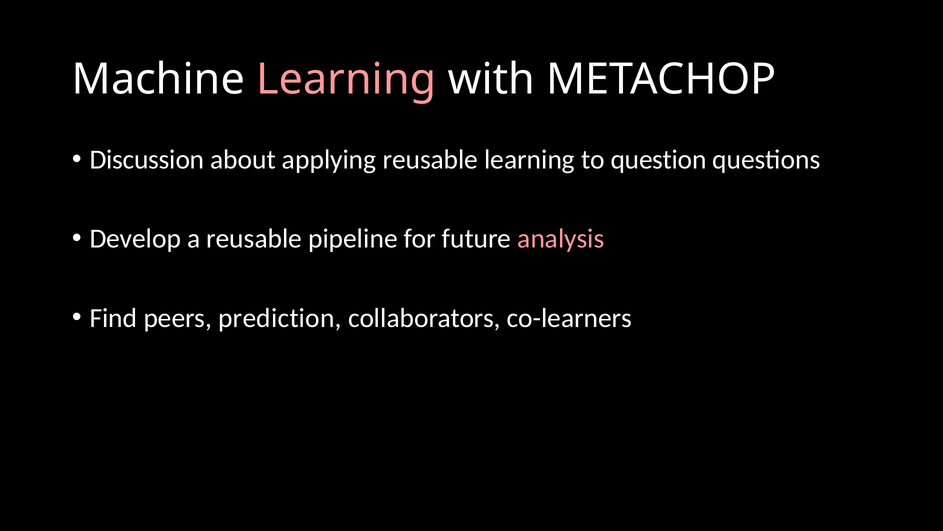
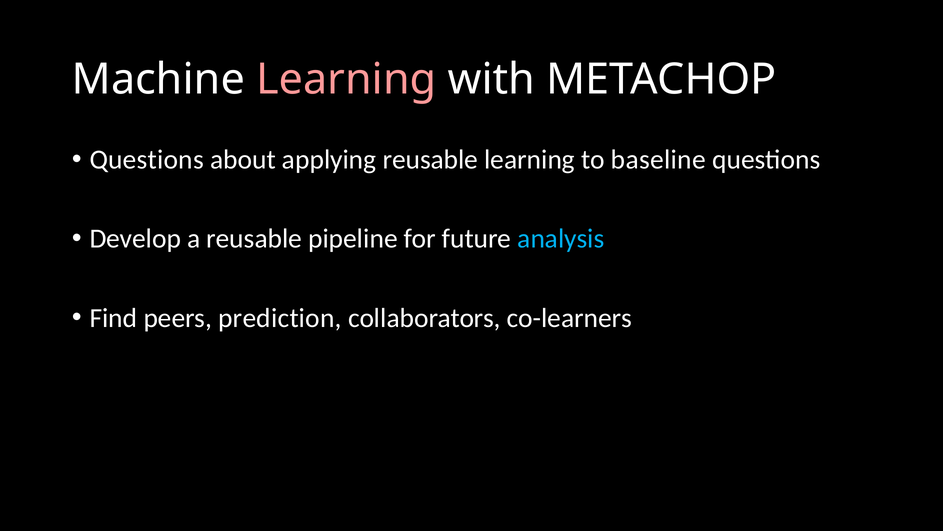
Discussion at (147, 159): Discussion -> Questions
question: question -> baseline
analysis colour: pink -> light blue
